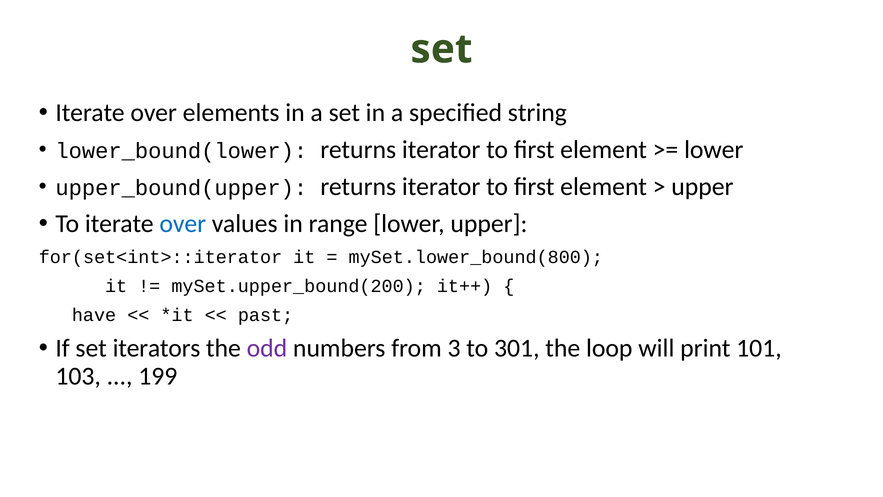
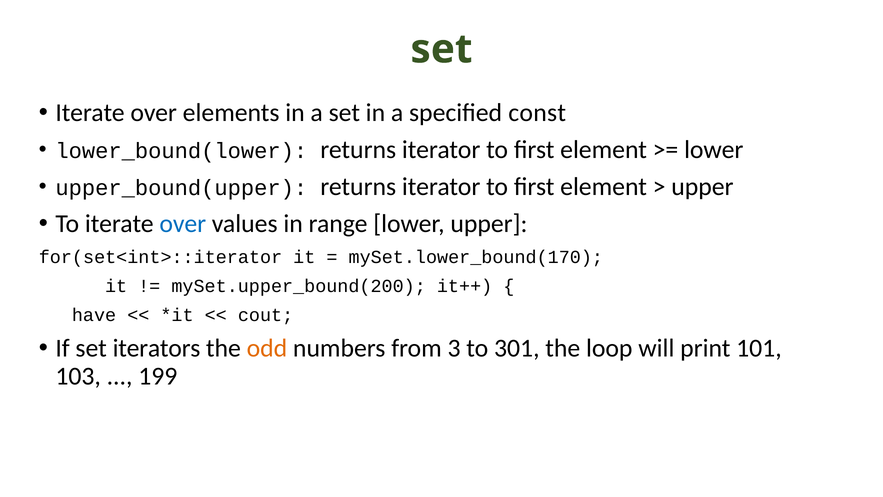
string: string -> const
mySet.lower_bound(800: mySet.lower_bound(800 -> mySet.lower_bound(170
past: past -> cout
odd colour: purple -> orange
